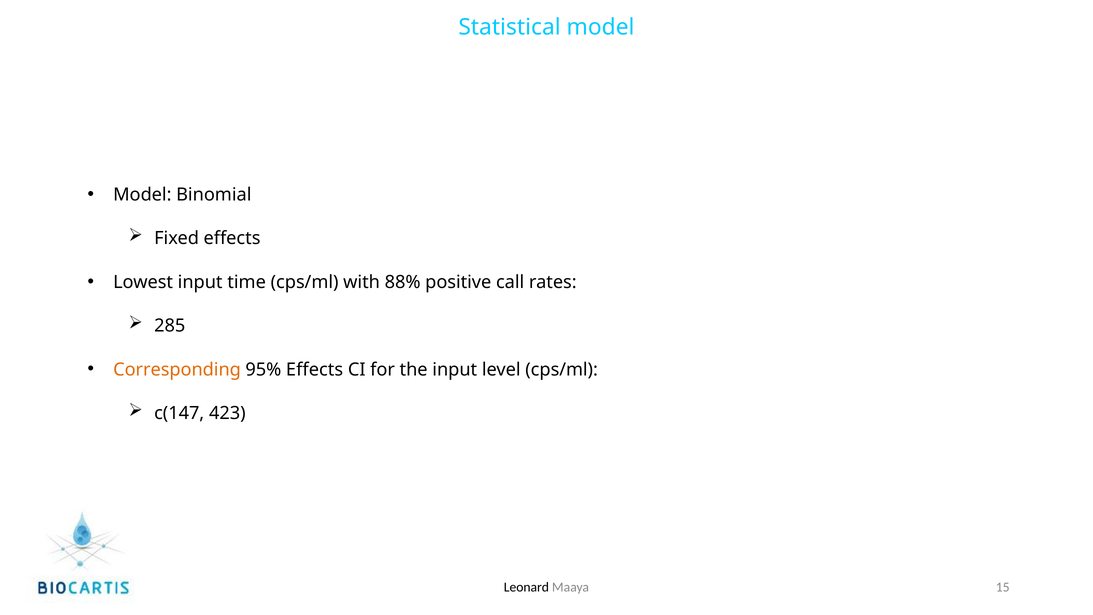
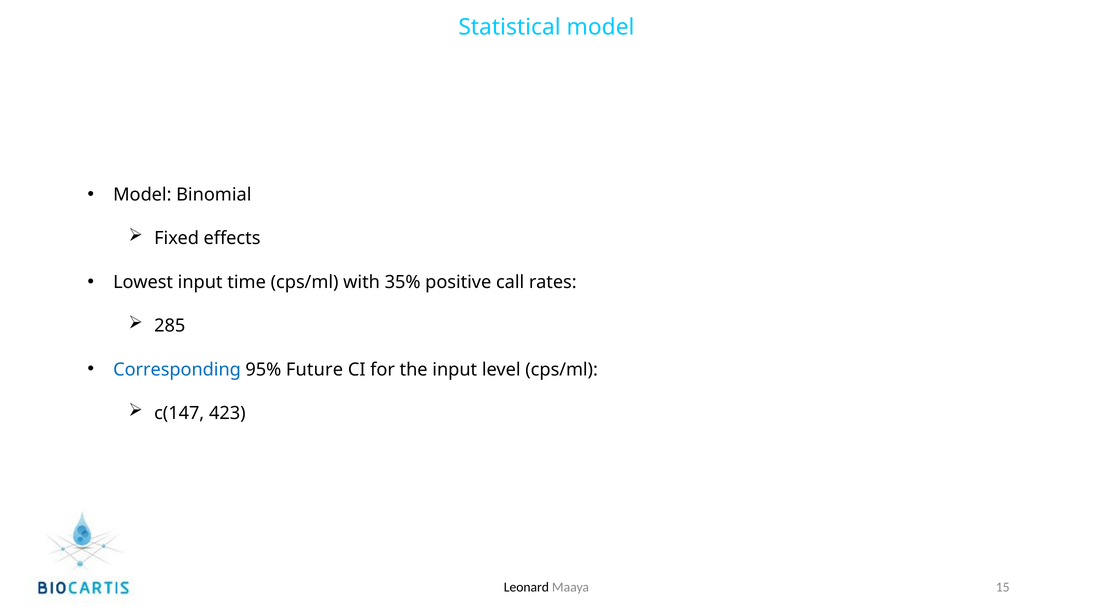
88%: 88% -> 35%
Corresponding colour: orange -> blue
95% Effects: Effects -> Future
